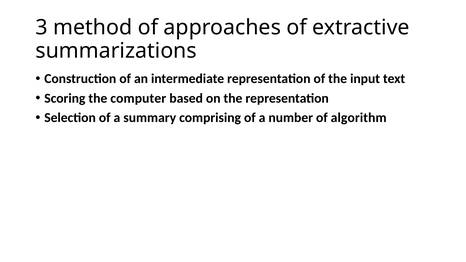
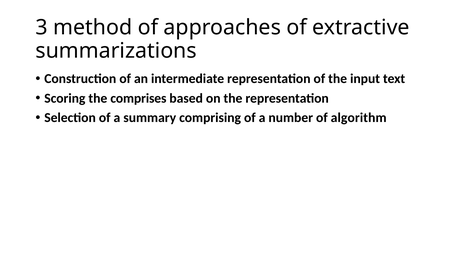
computer: computer -> comprises
